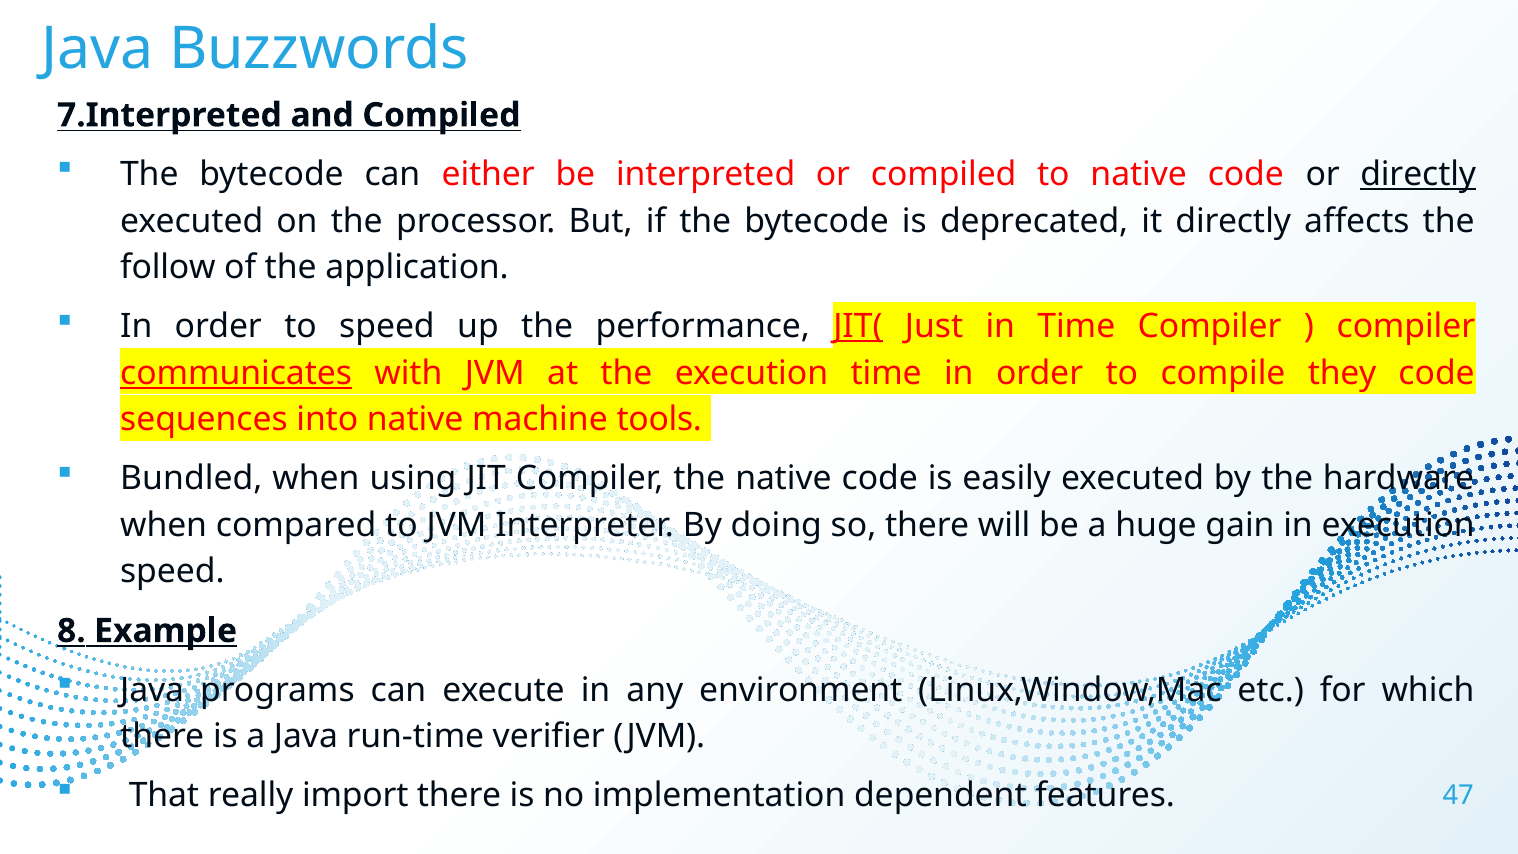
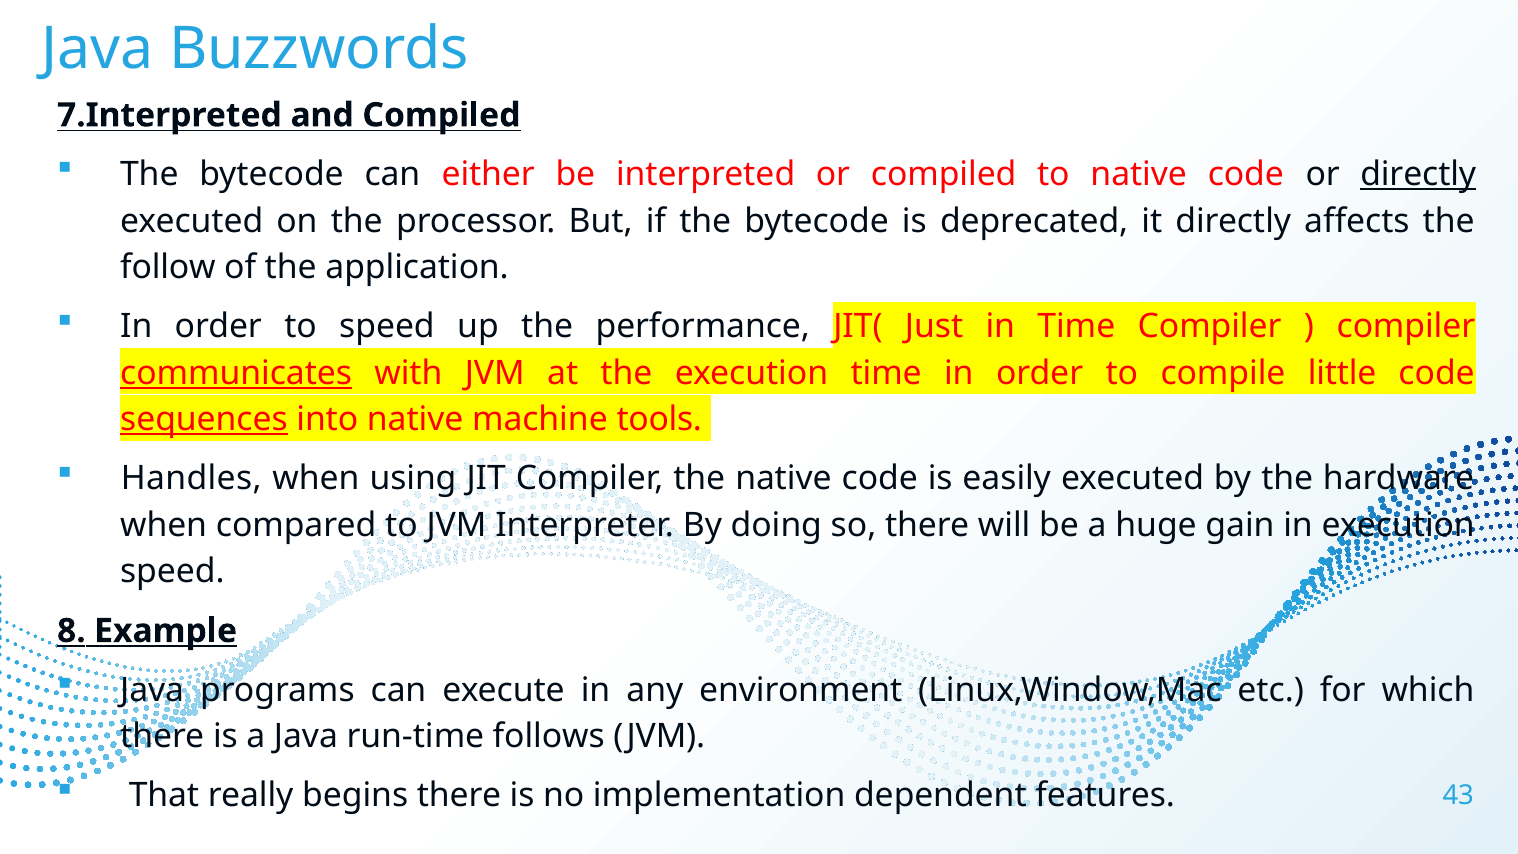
JIT( underline: present -> none
they: they -> little
sequences underline: none -> present
Bundled: Bundled -> Handles
verifier: verifier -> follows
import: import -> begins
47: 47 -> 43
